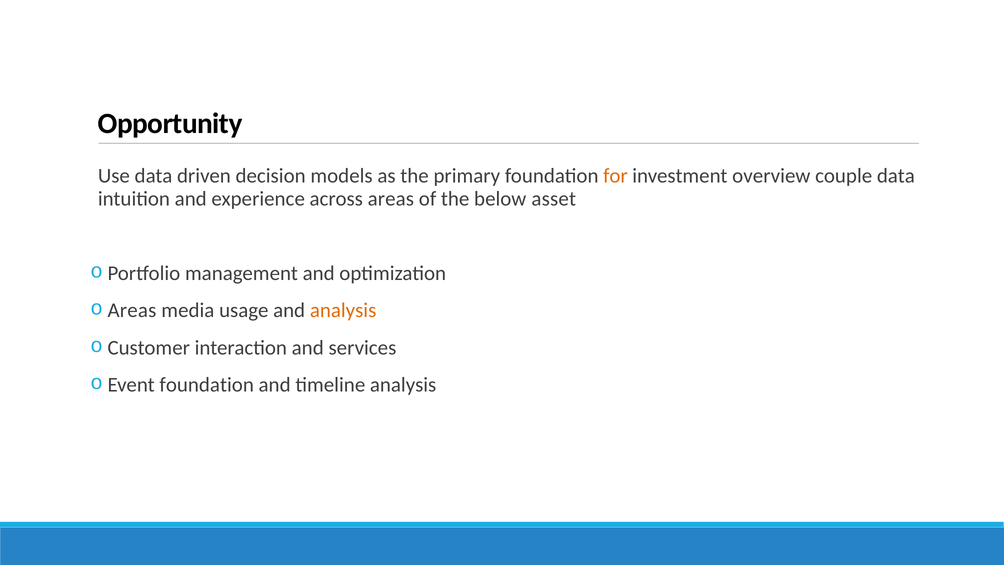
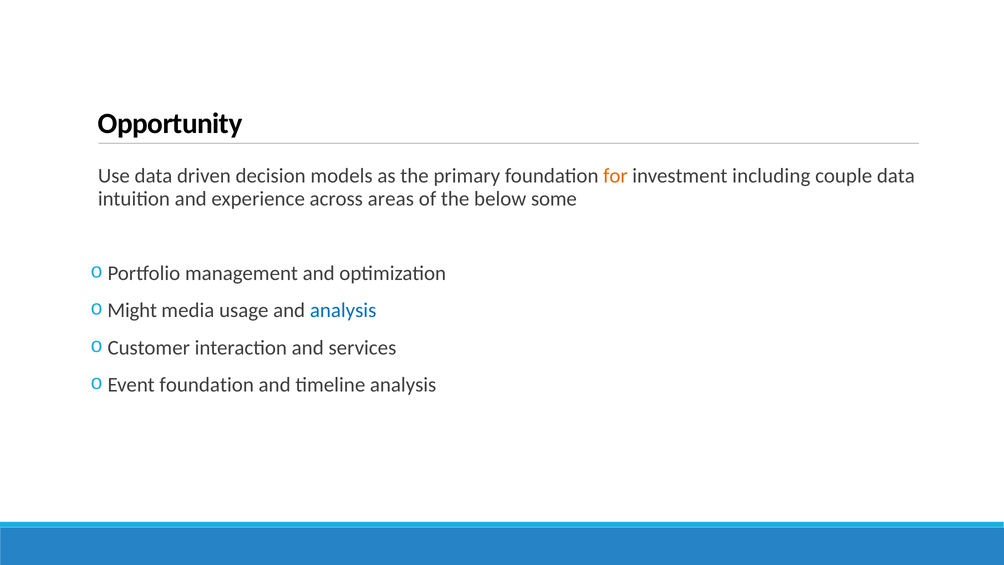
overview: overview -> including
asset: asset -> some
Areas at (132, 310): Areas -> Might
analysis at (343, 310) colour: orange -> blue
